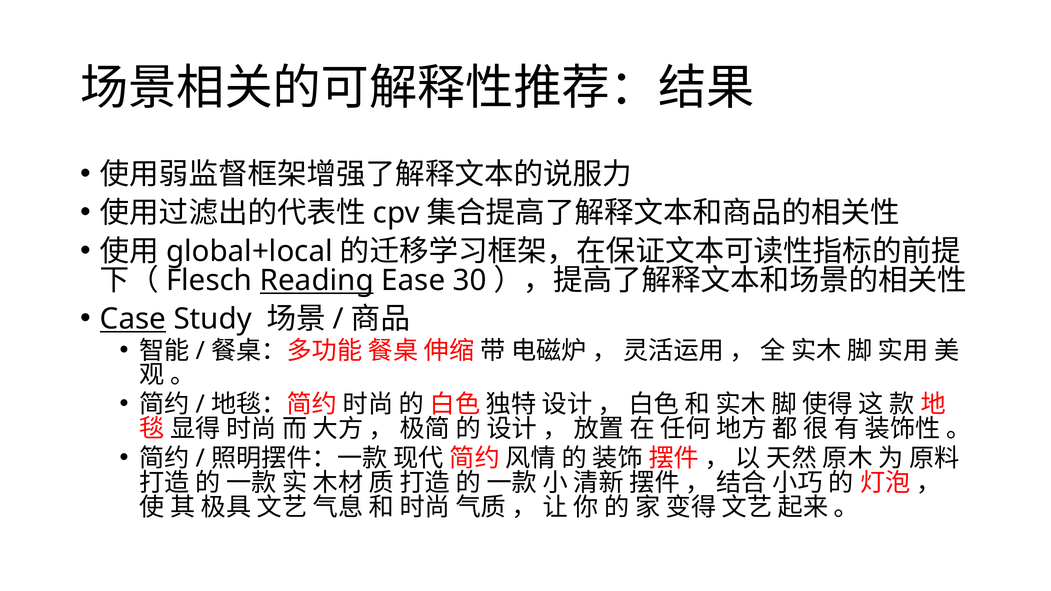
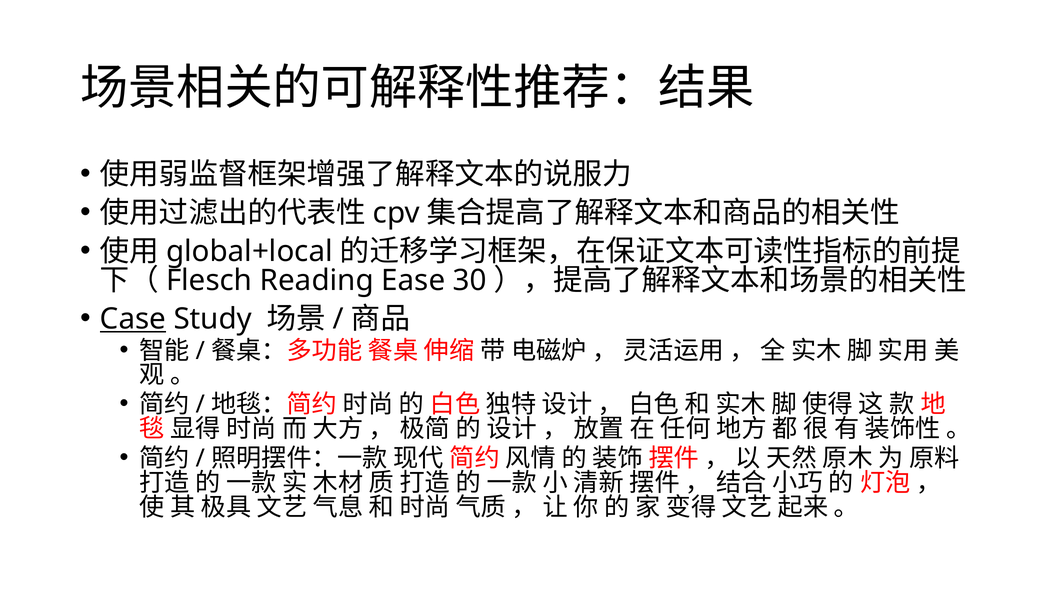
Reading underline: present -> none
